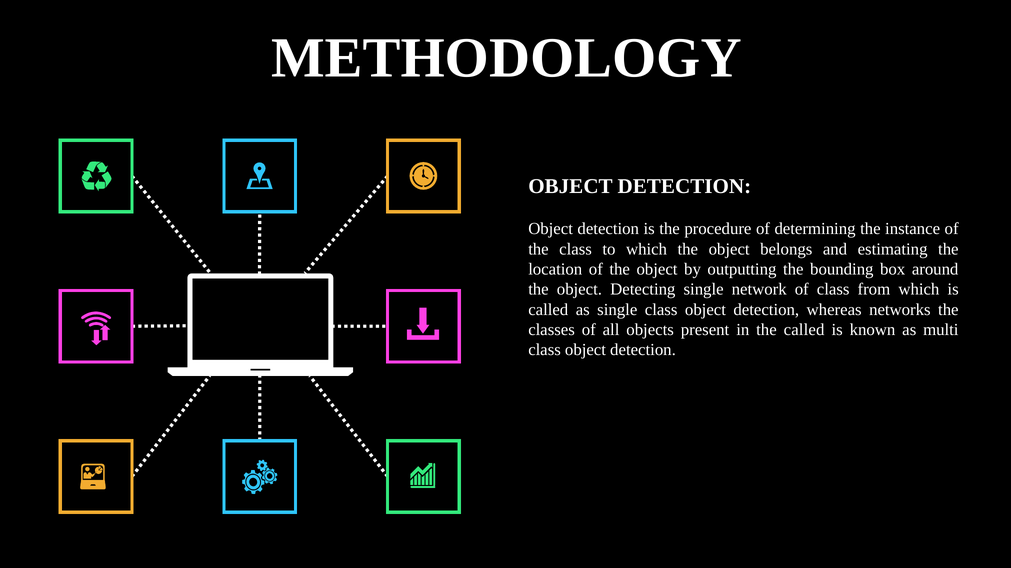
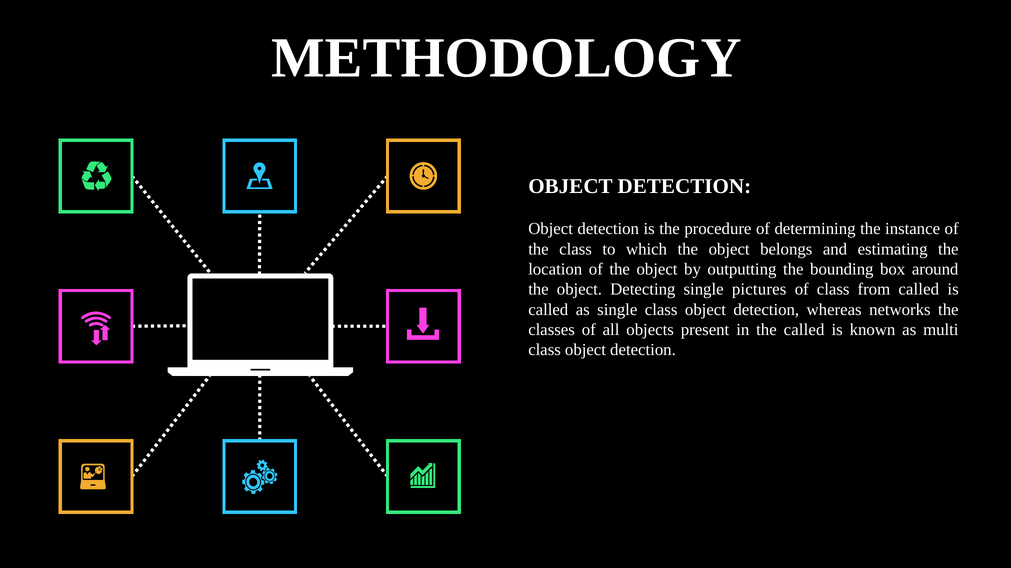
network: network -> pictures
from which: which -> called
